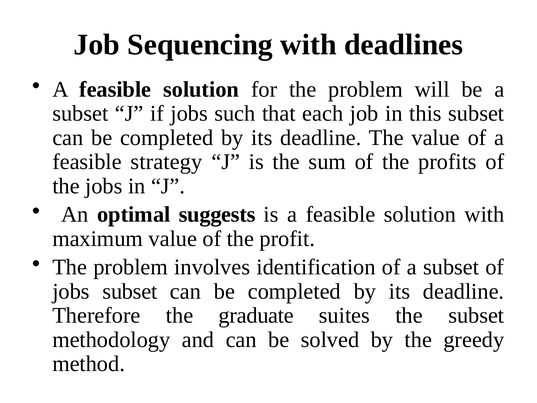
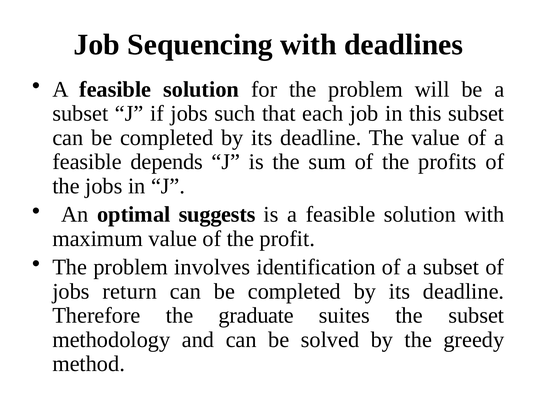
strategy: strategy -> depends
jobs subset: subset -> return
